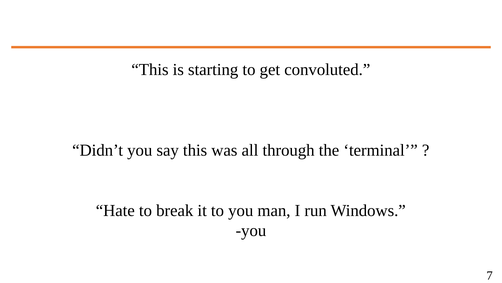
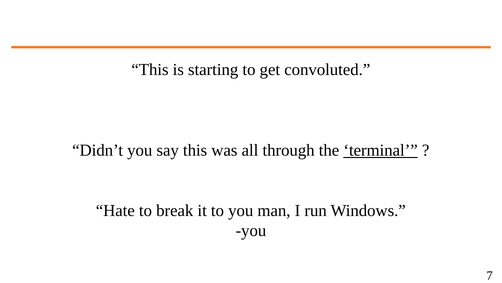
terminal underline: none -> present
